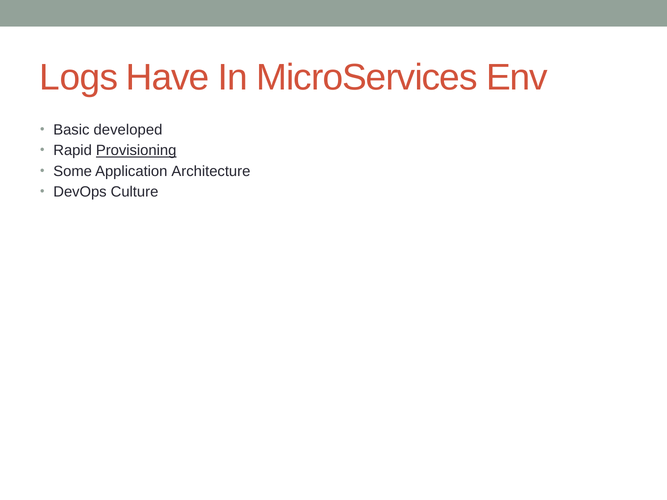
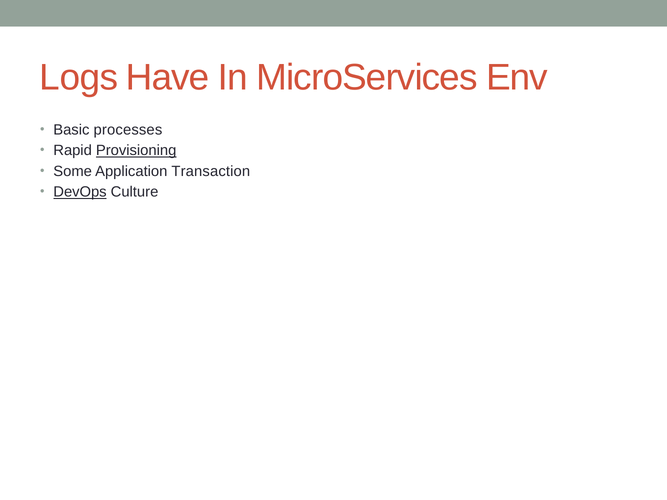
developed: developed -> processes
Architecture: Architecture -> Transaction
DevOps underline: none -> present
